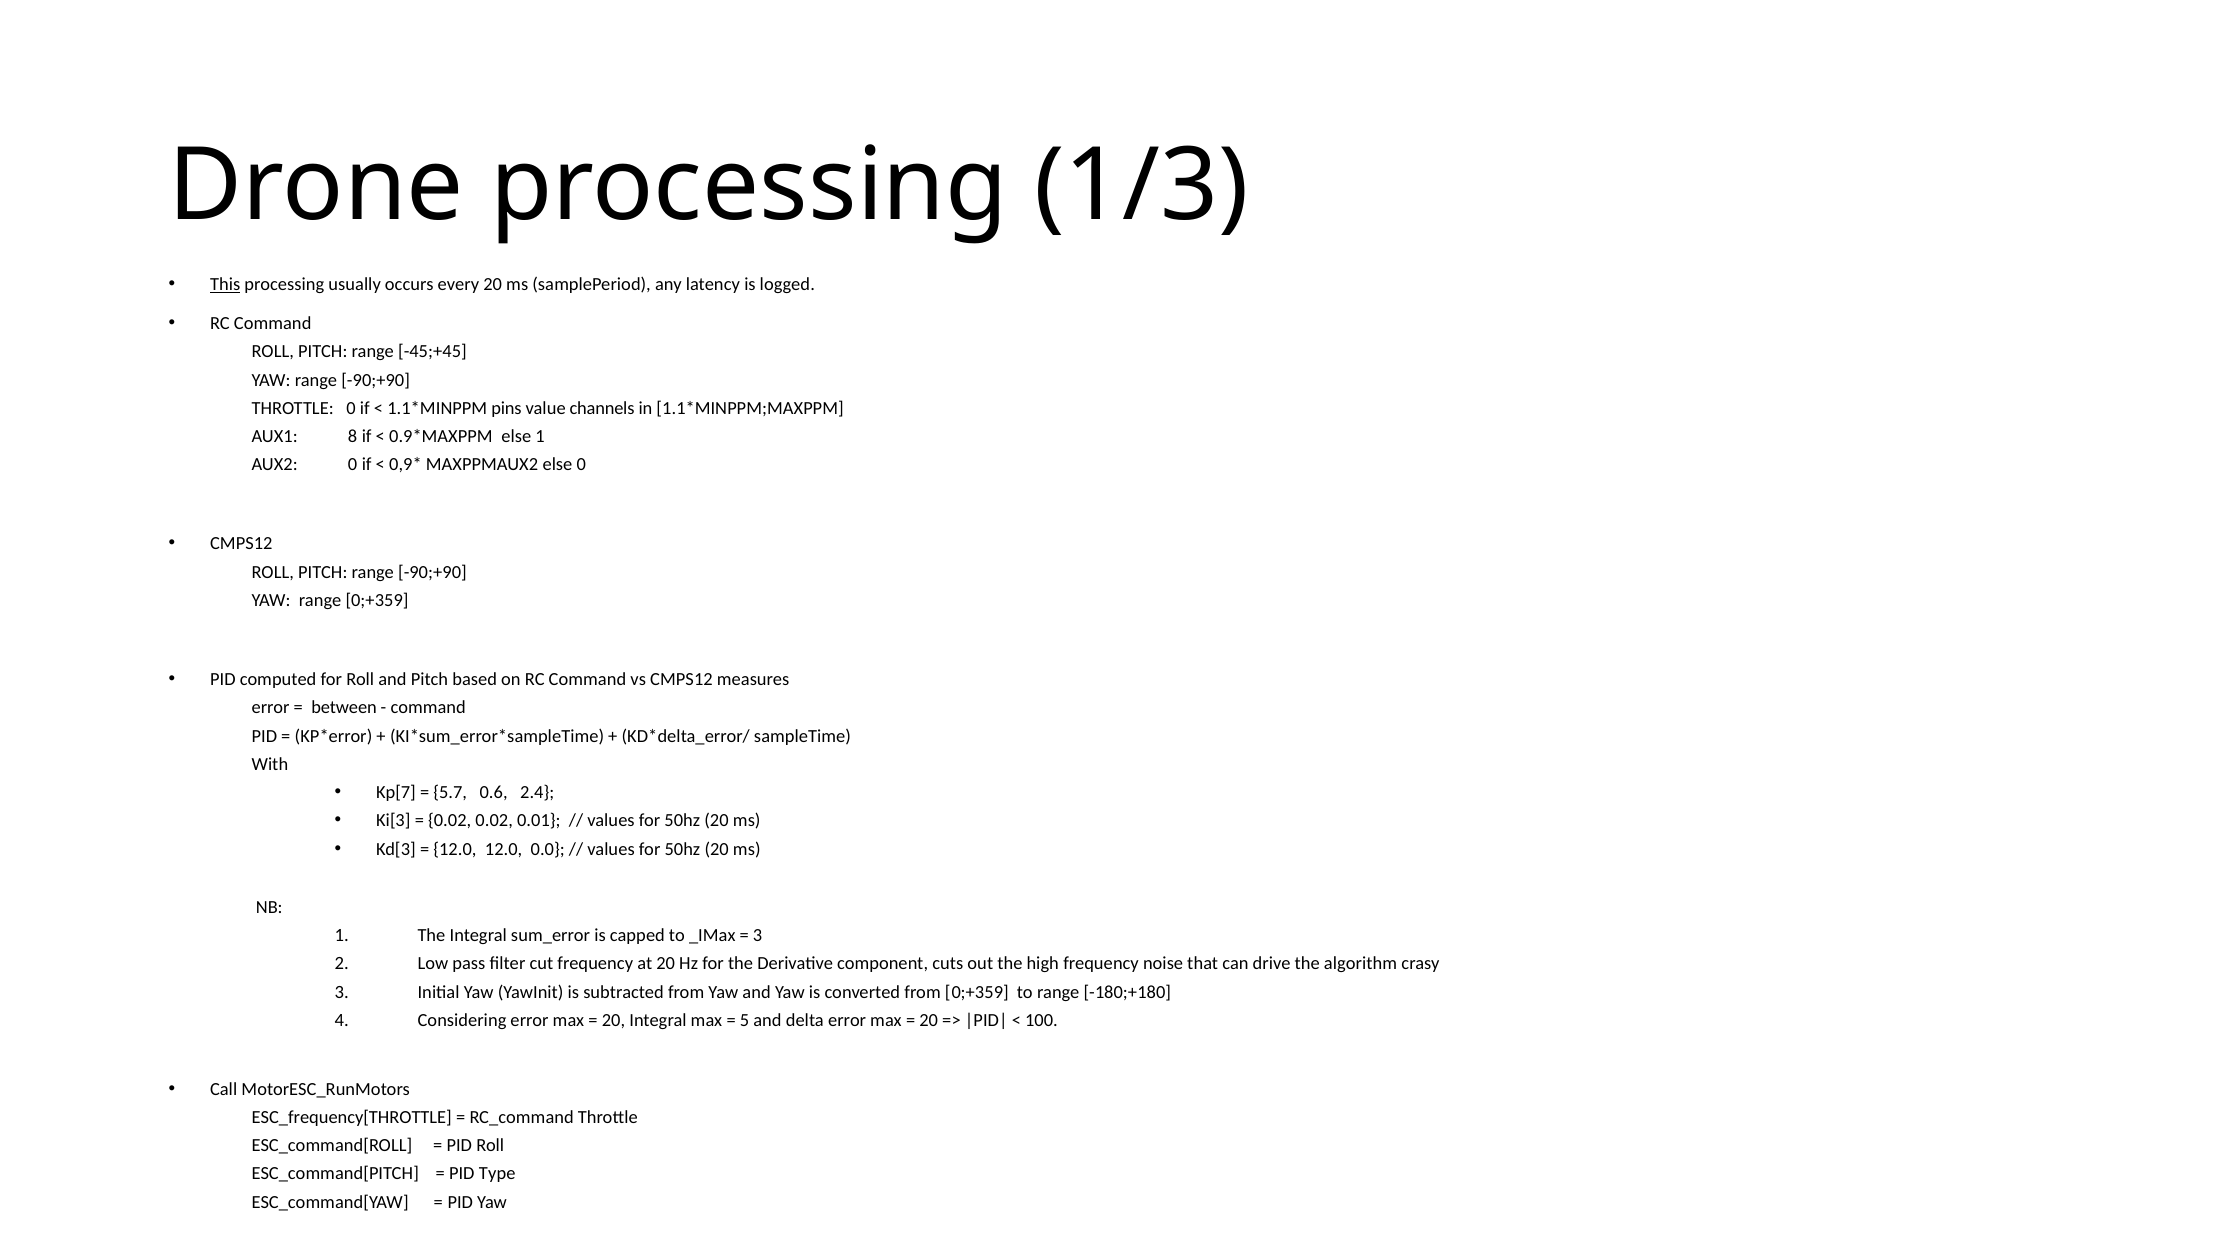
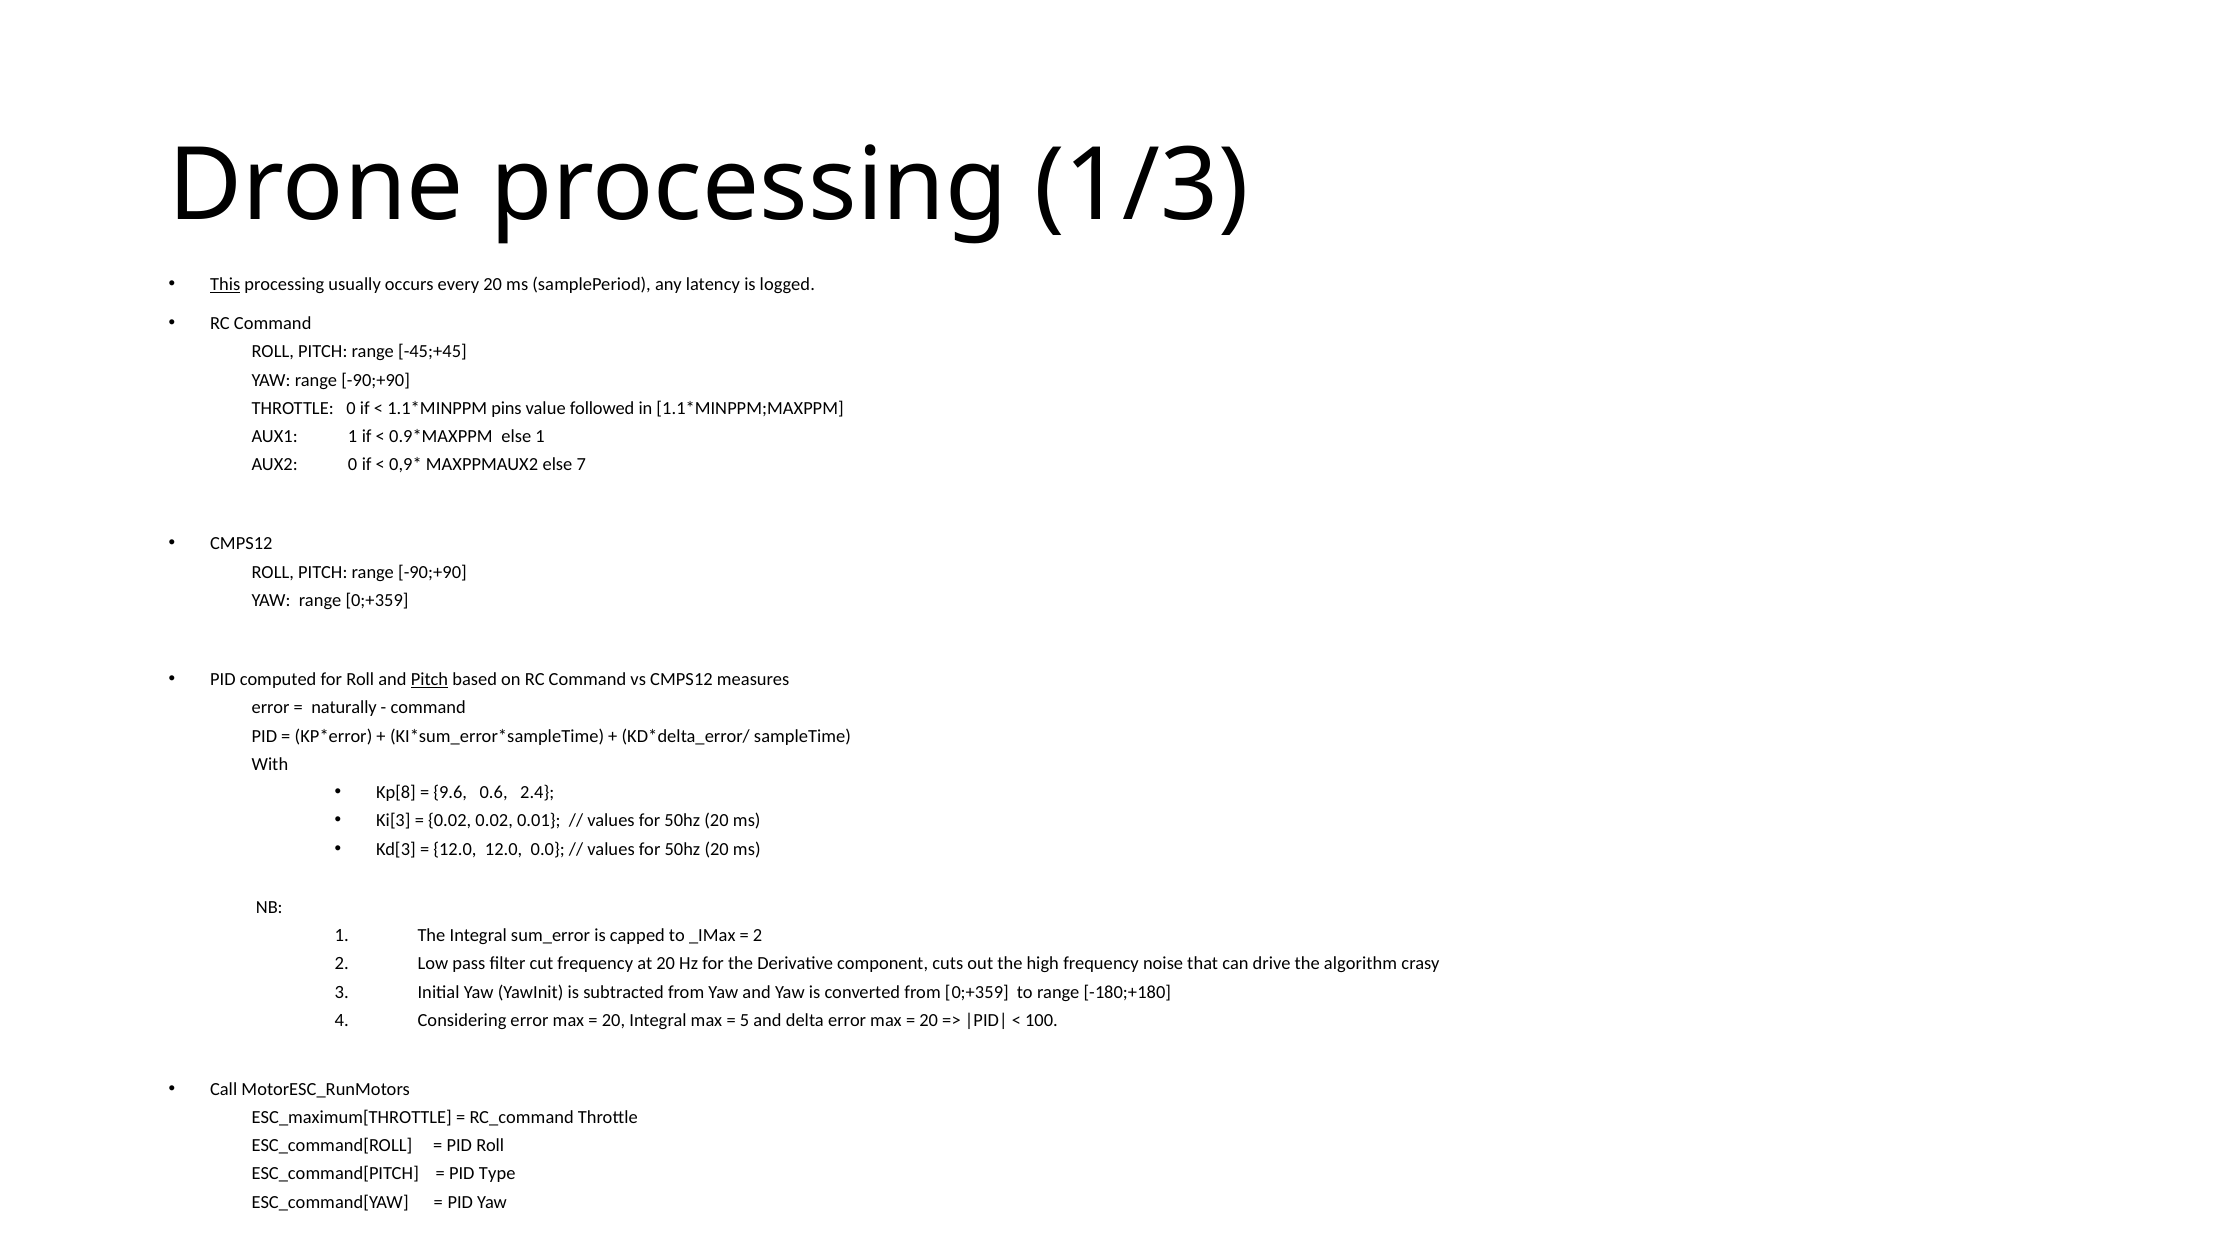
channels: channels -> followed
AUX1 8: 8 -> 1
else 0: 0 -> 7
Pitch at (430, 679) underline: none -> present
between: between -> naturally
Kp[7: Kp[7 -> Kp[8
5.7: 5.7 -> 9.6
3 at (758, 935): 3 -> 2
ESC_frequency[THROTTLE: ESC_frequency[THROTTLE -> ESC_maximum[THROTTLE
